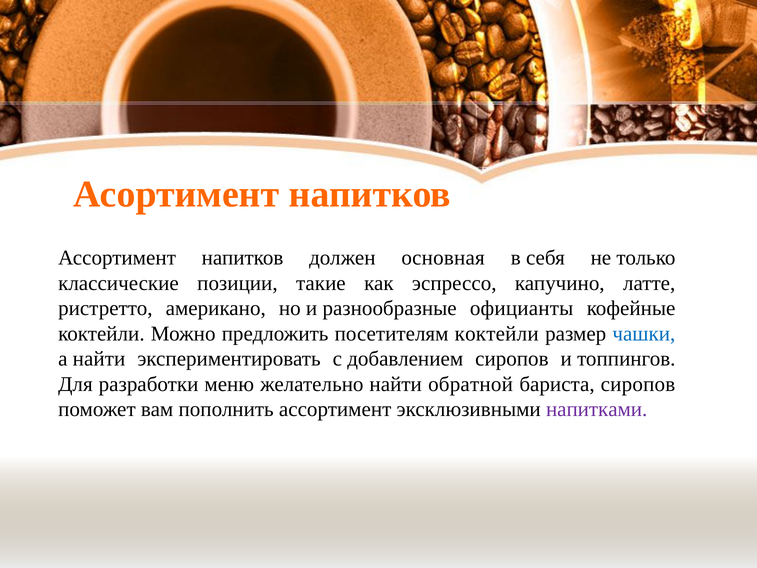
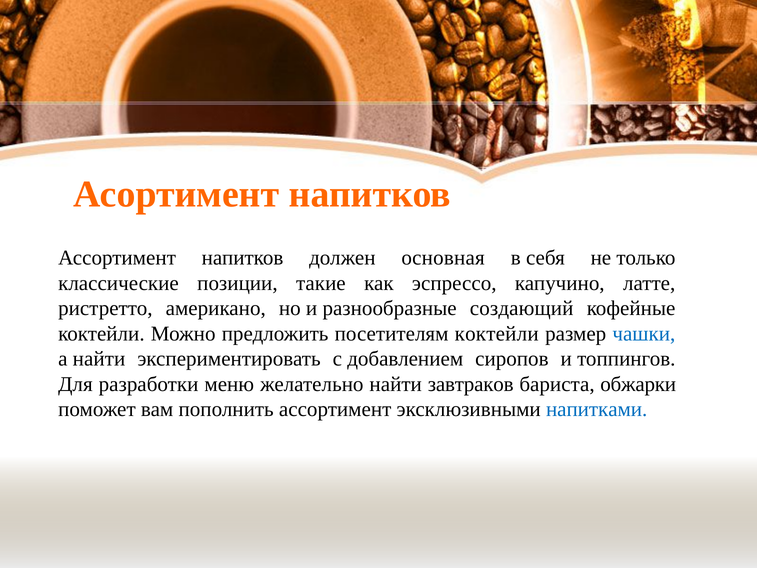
официанты: официанты -> создающий
обратной: обратной -> завтраков
бариста сиропов: сиропов -> обжарки
напитками colour: purple -> blue
